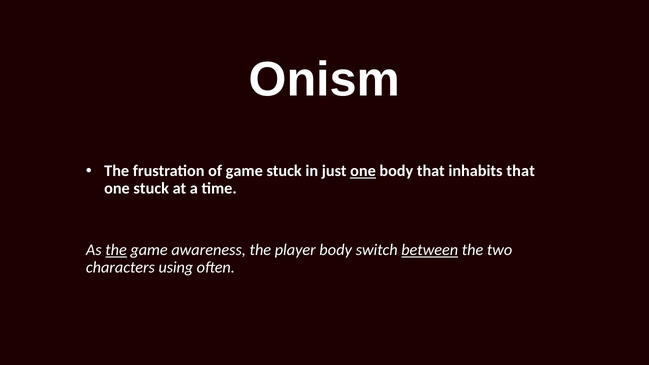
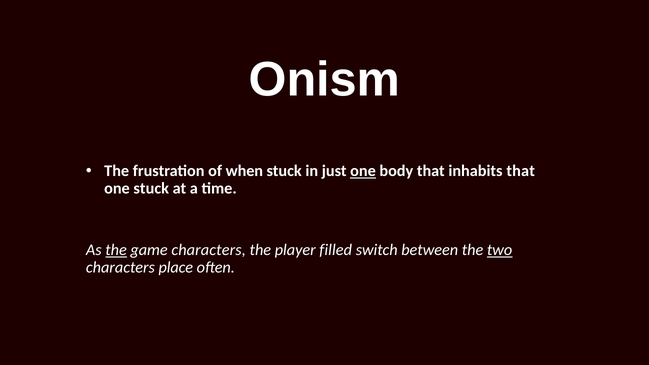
of game: game -> when
game awareness: awareness -> characters
player body: body -> filled
between underline: present -> none
two underline: none -> present
using: using -> place
